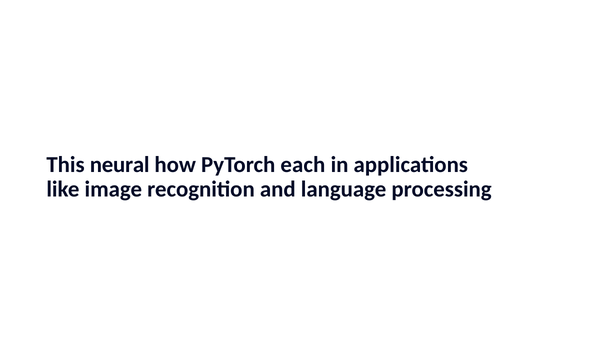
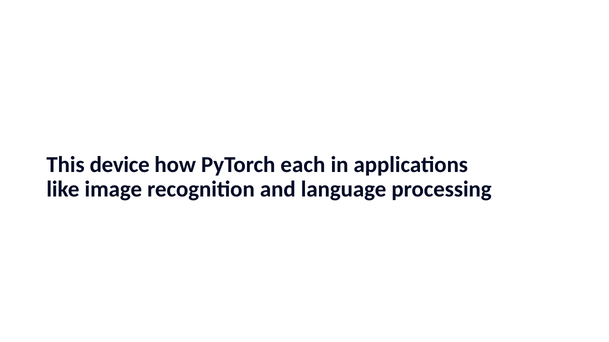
neural: neural -> device
